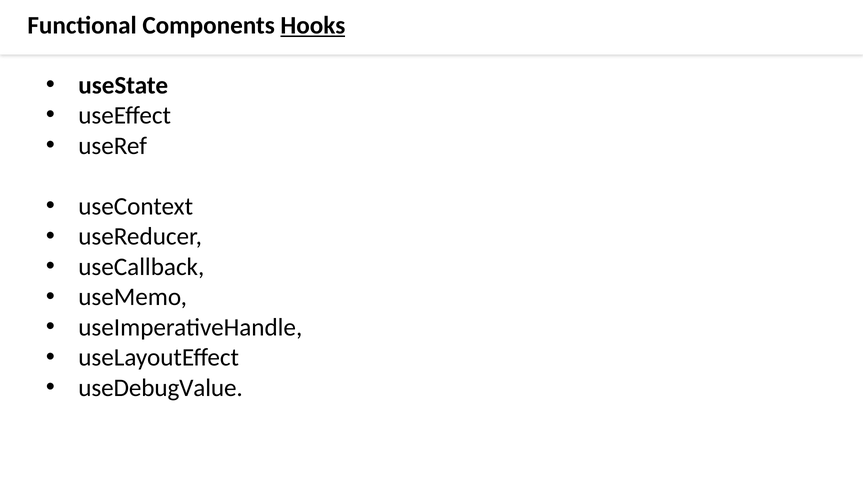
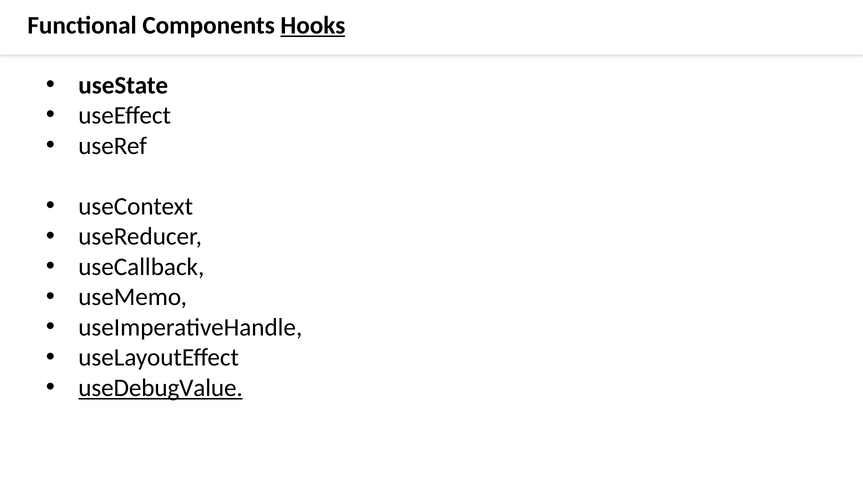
useDebugValue underline: none -> present
